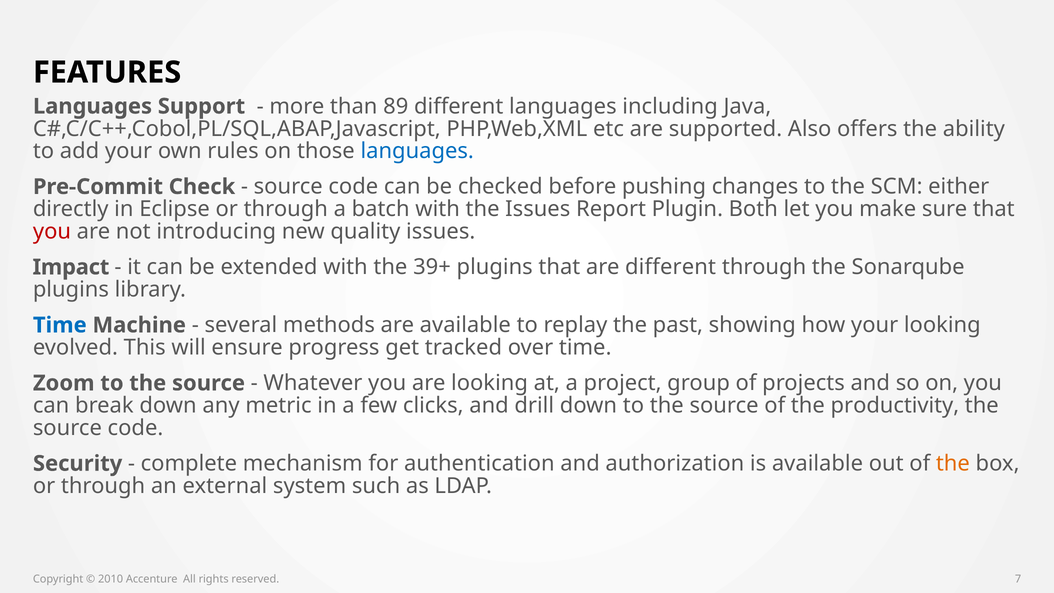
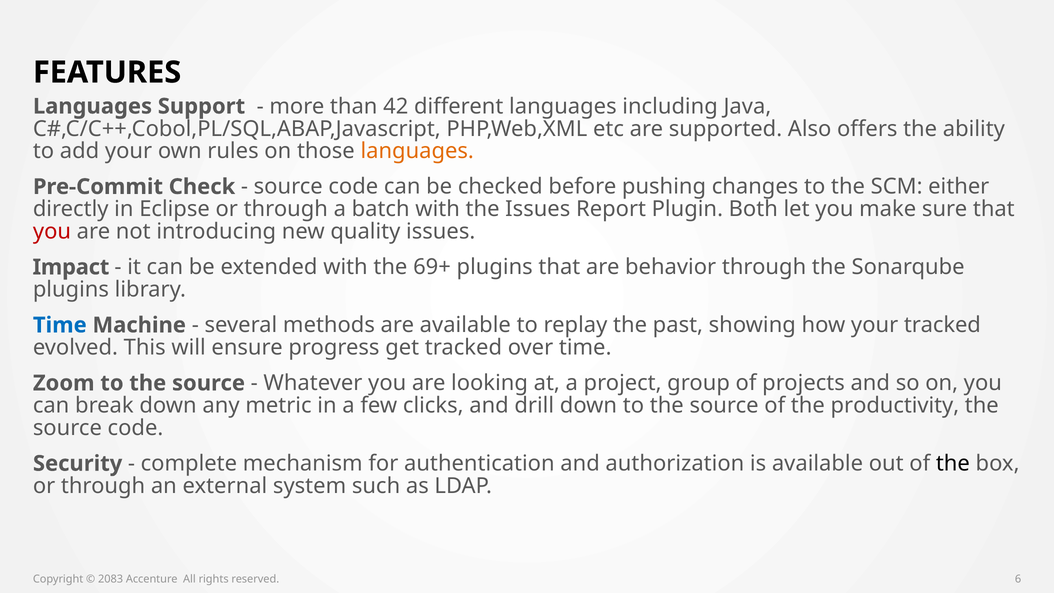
89: 89 -> 42
languages at (417, 151) colour: blue -> orange
39+: 39+ -> 69+
are different: different -> behavior
your looking: looking -> tracked
the at (953, 463) colour: orange -> black
2010: 2010 -> 2083
7: 7 -> 6
